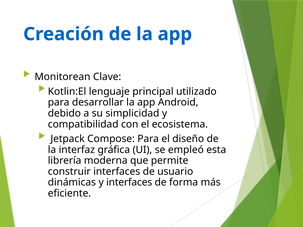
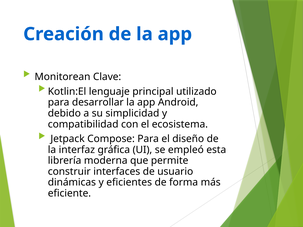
y interfaces: interfaces -> eficientes
